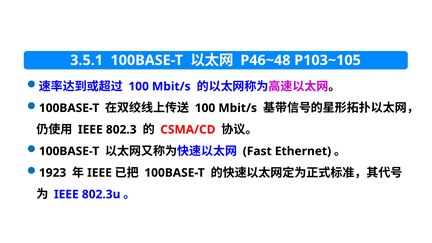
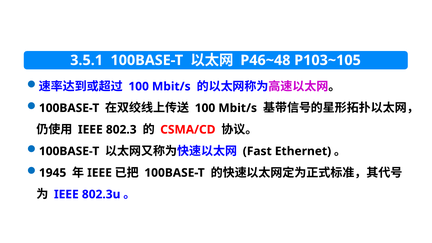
1923: 1923 -> 1945
